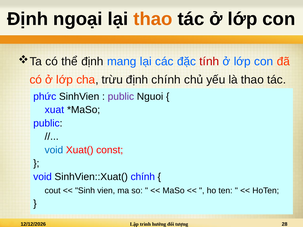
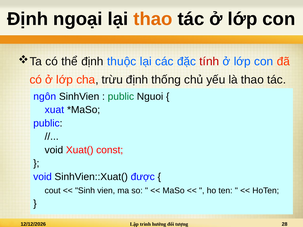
mang: mang -> thuộc
định chính: chính -> thống
phức: phức -> ngôn
public at (121, 97) colour: purple -> green
void at (54, 150) colour: blue -> black
SinhVien::Xuat( chính: chính -> được
